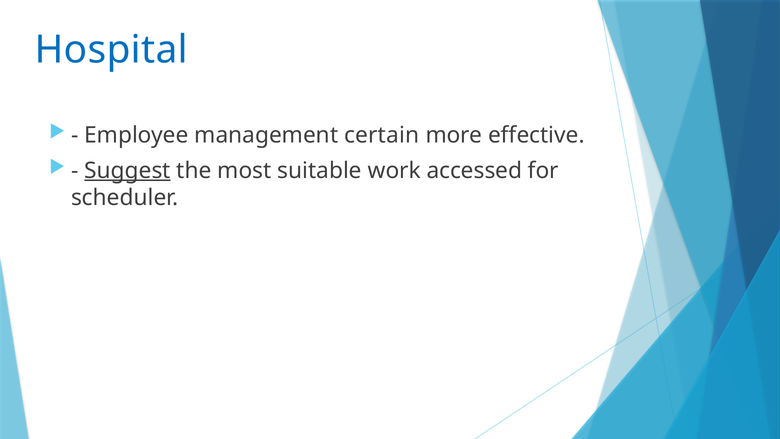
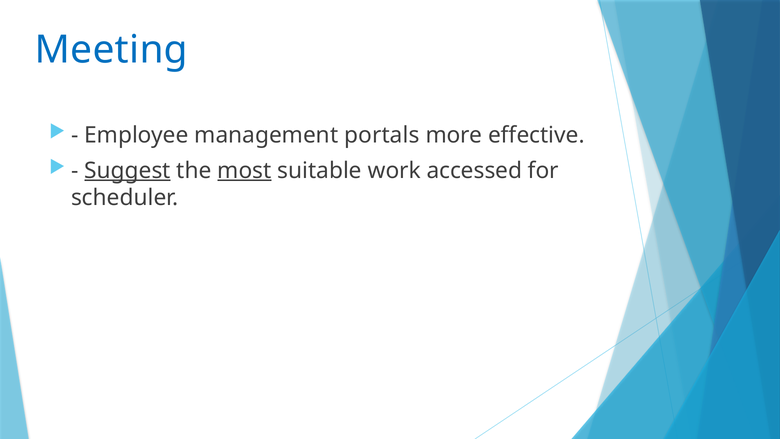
Hospital: Hospital -> Meeting
certain: certain -> portals
most underline: none -> present
